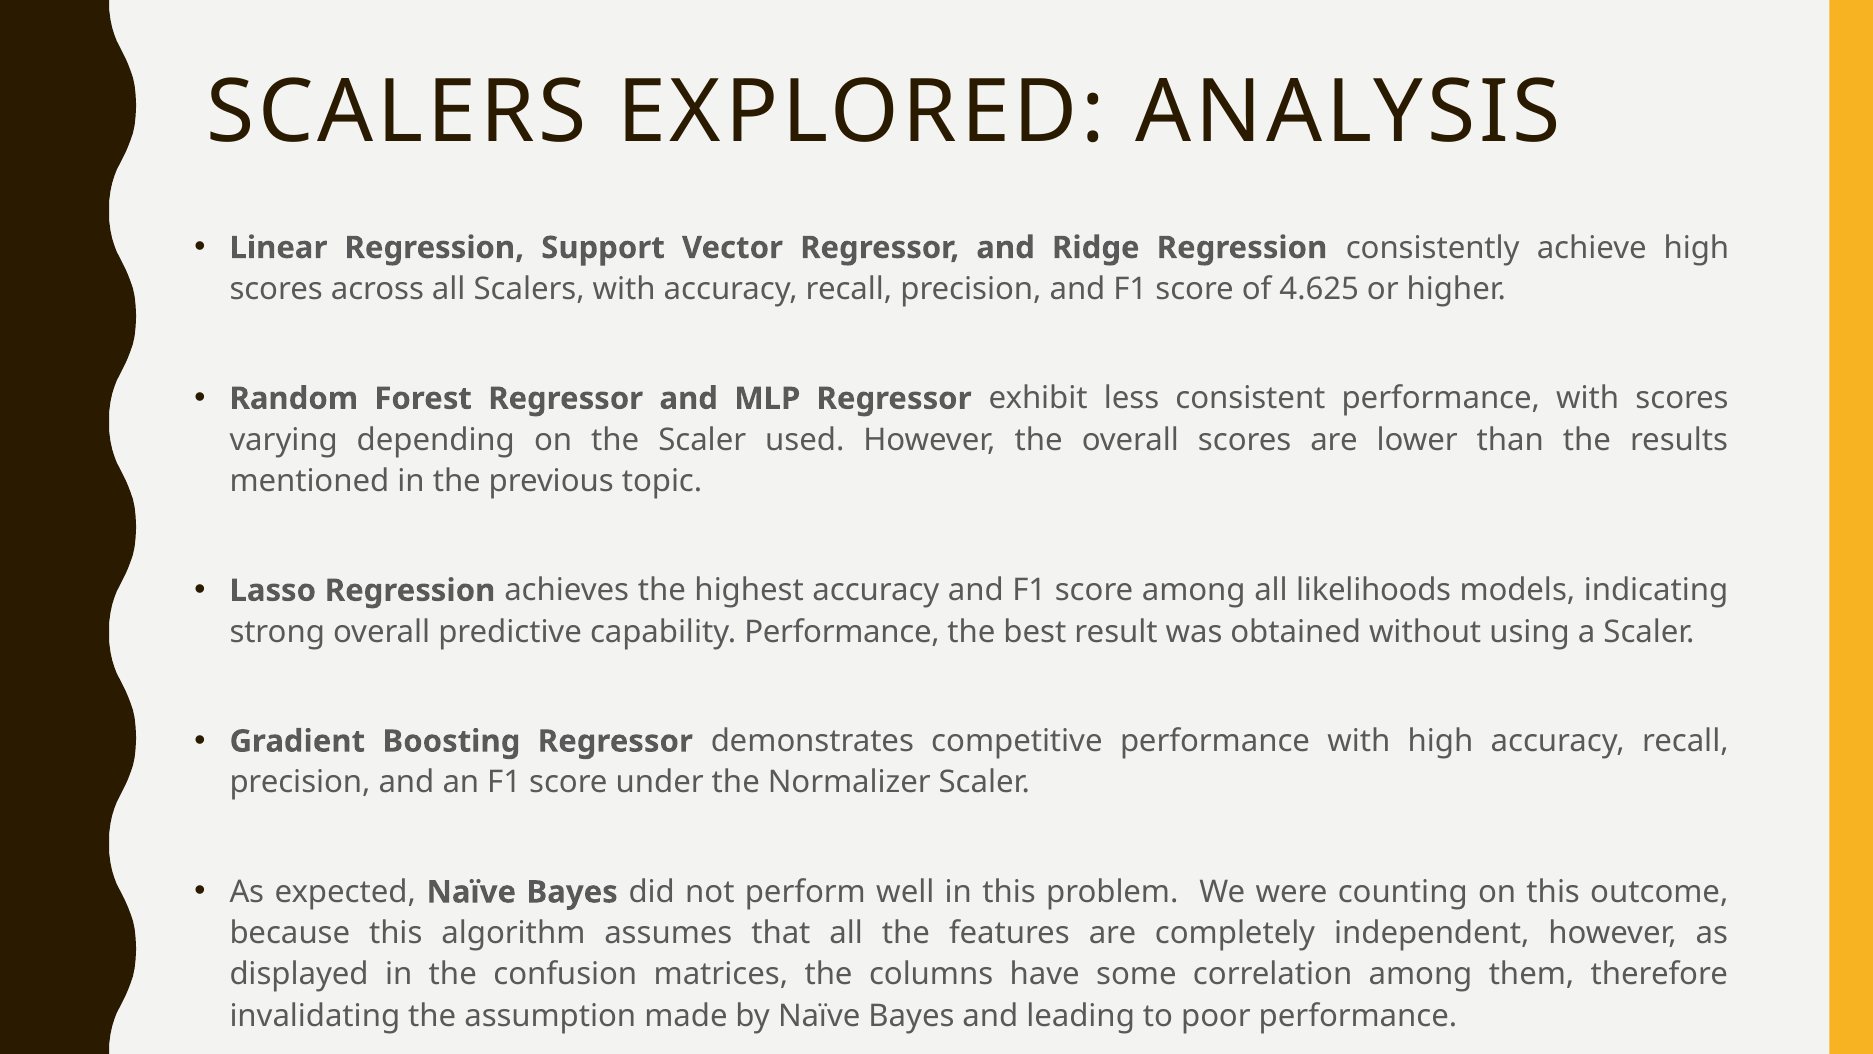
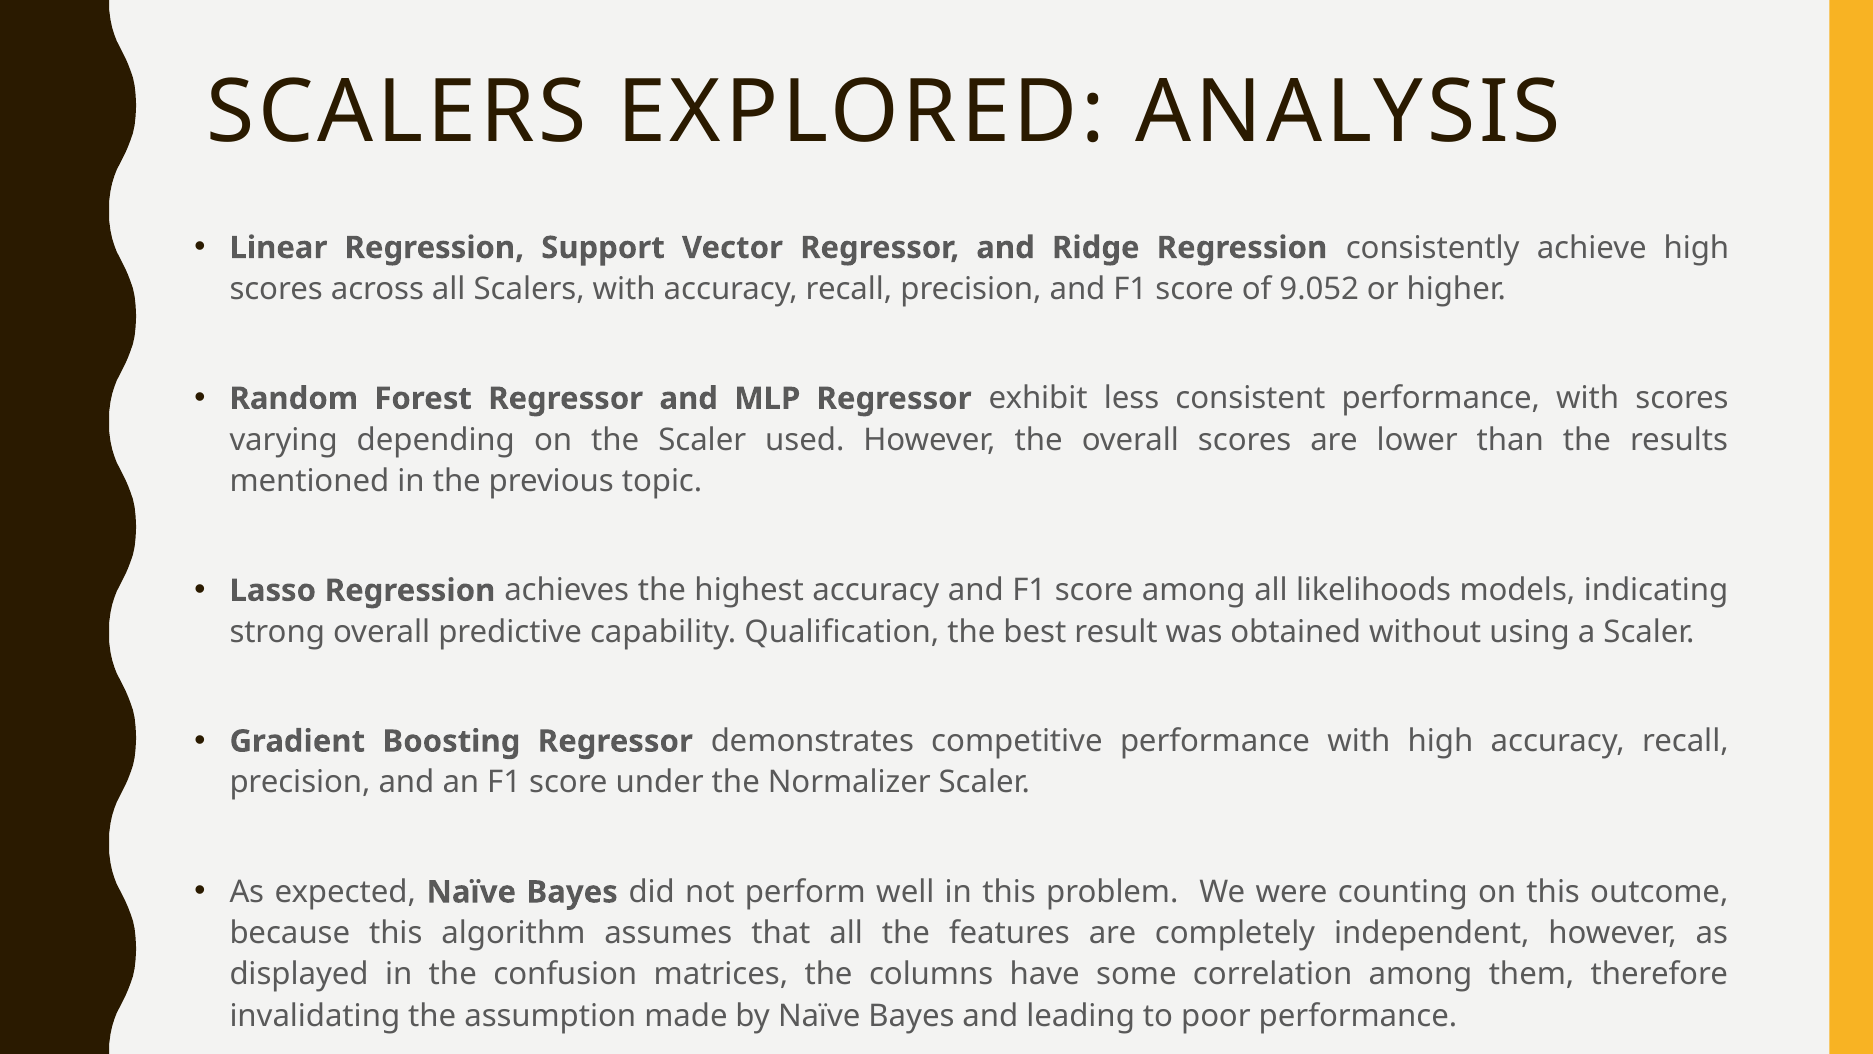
4.625: 4.625 -> 9.052
capability Performance: Performance -> Qualification
